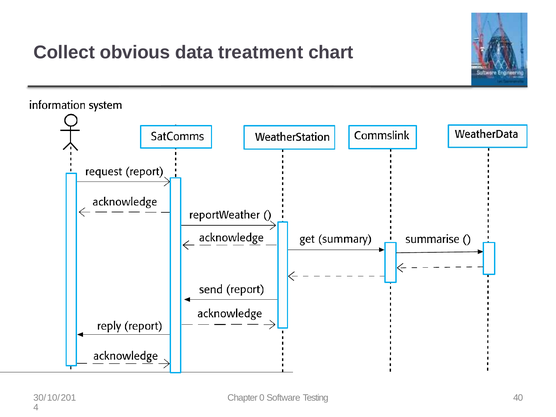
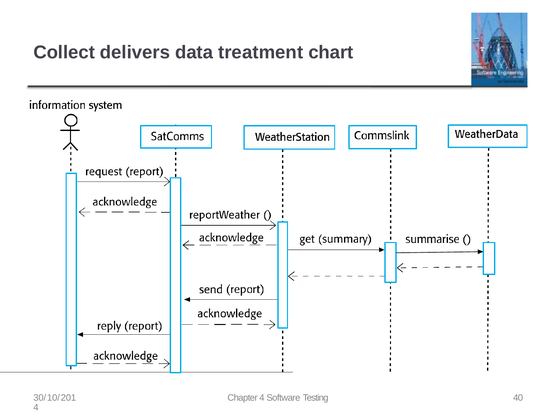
obvious: obvious -> delivers
Chapter 0: 0 -> 4
